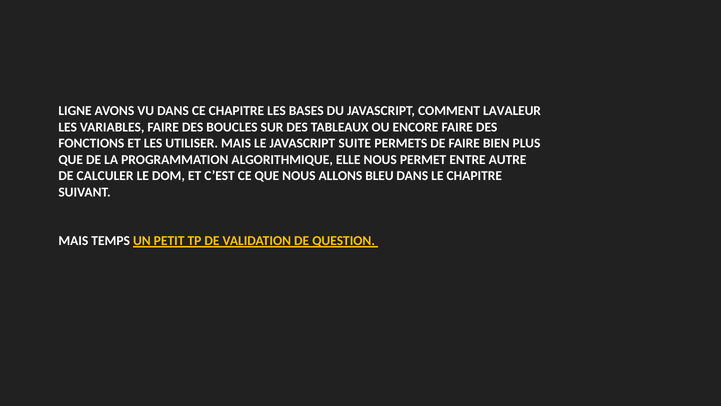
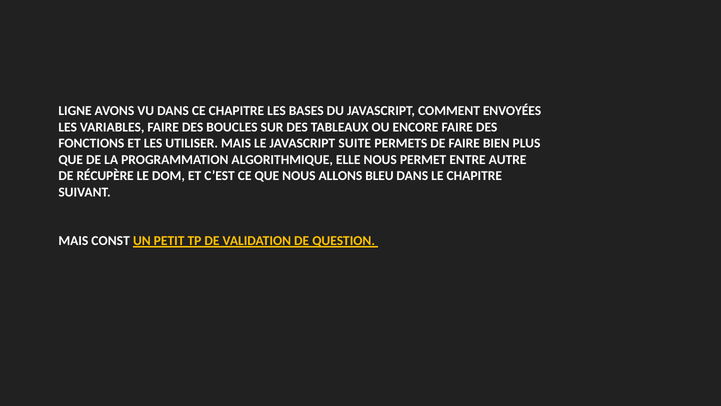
LAVALEUR: LAVALEUR -> ENVOYÉES
CALCULER: CALCULER -> RÉCUPÈRE
TEMPS: TEMPS -> CONST
